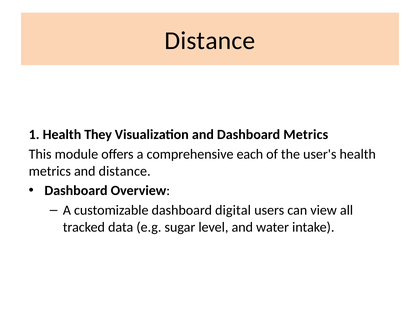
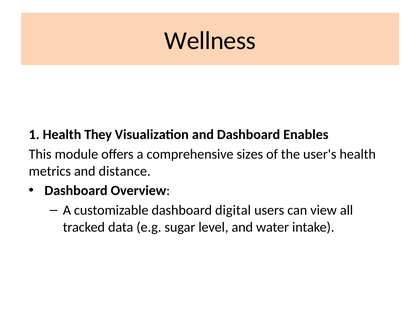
Distance at (210, 41): Distance -> Wellness
Dashboard Metrics: Metrics -> Enables
each: each -> sizes
